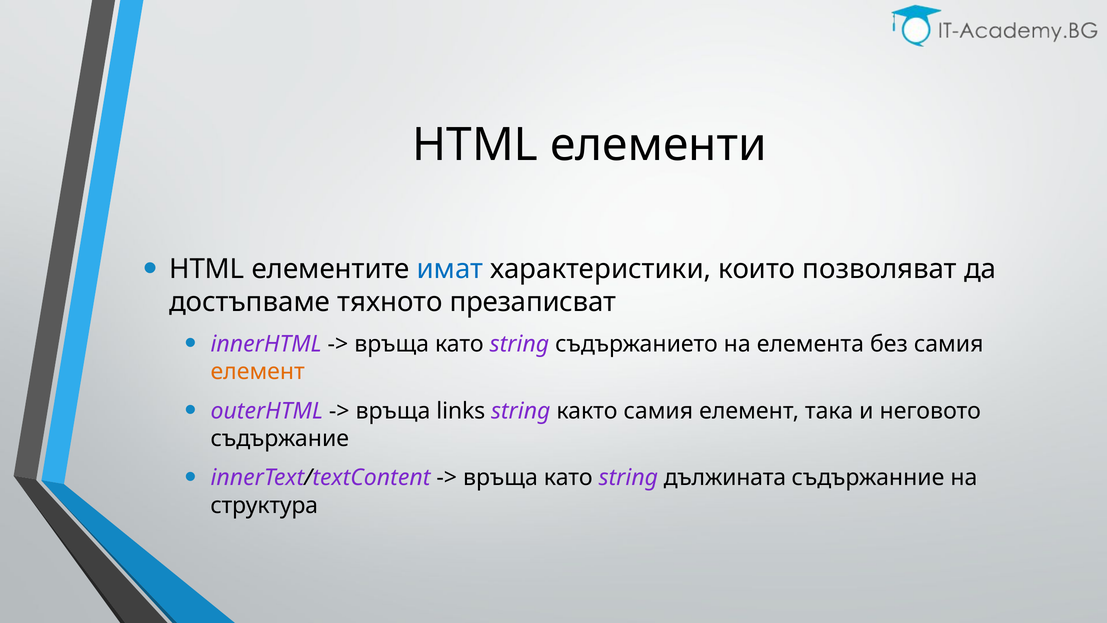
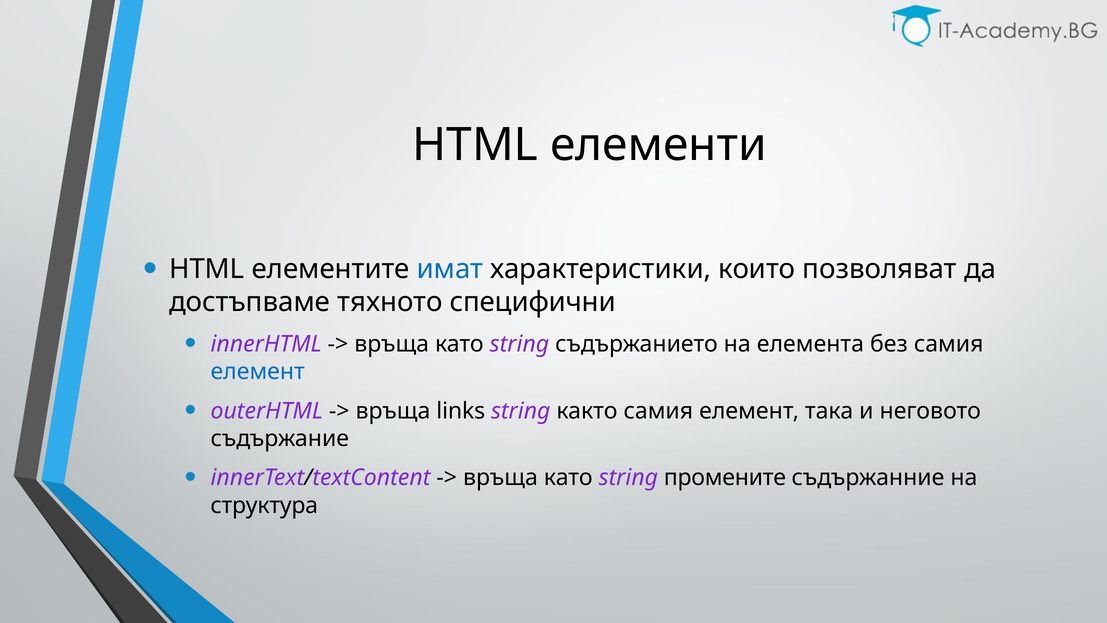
презаписват: презаписват -> специфични
елемент at (258, 371) colour: orange -> blue
дължината: дължината -> промените
